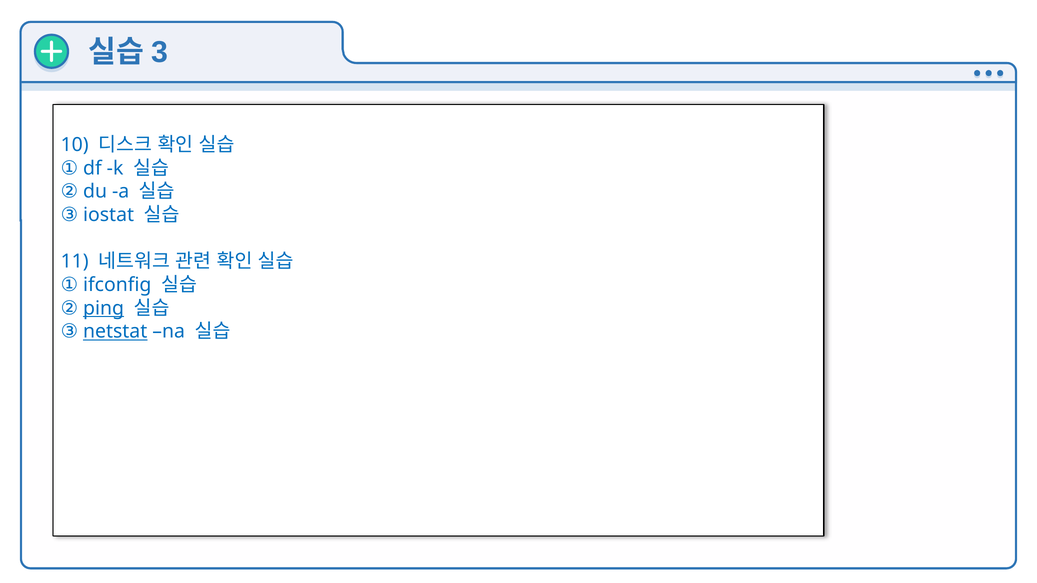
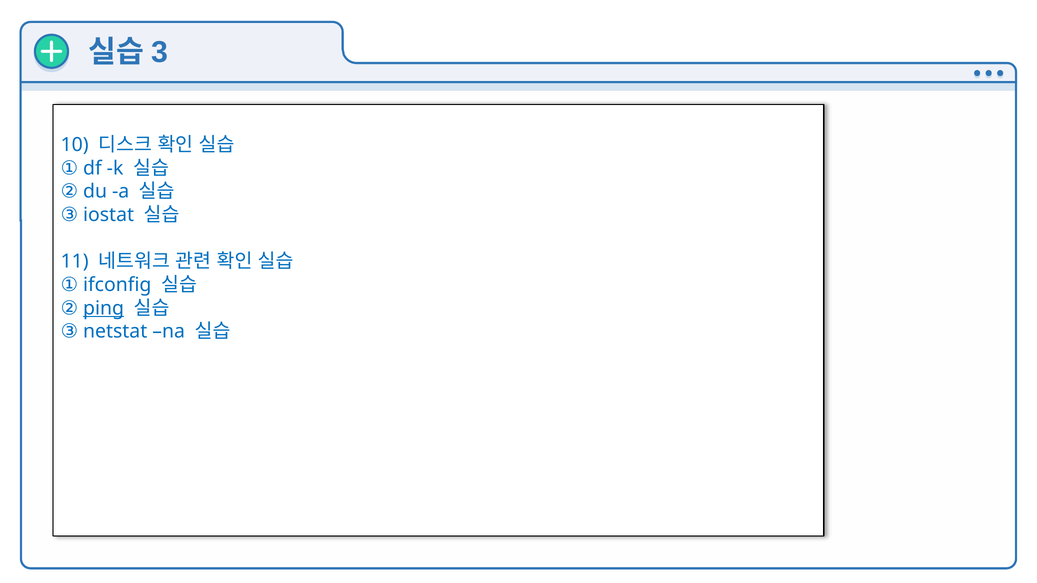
netstat underline: present -> none
